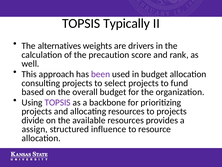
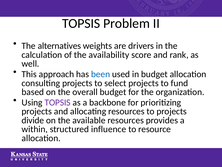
Typically: Typically -> Problem
precaution: precaution -> availability
been colour: purple -> blue
assign: assign -> within
